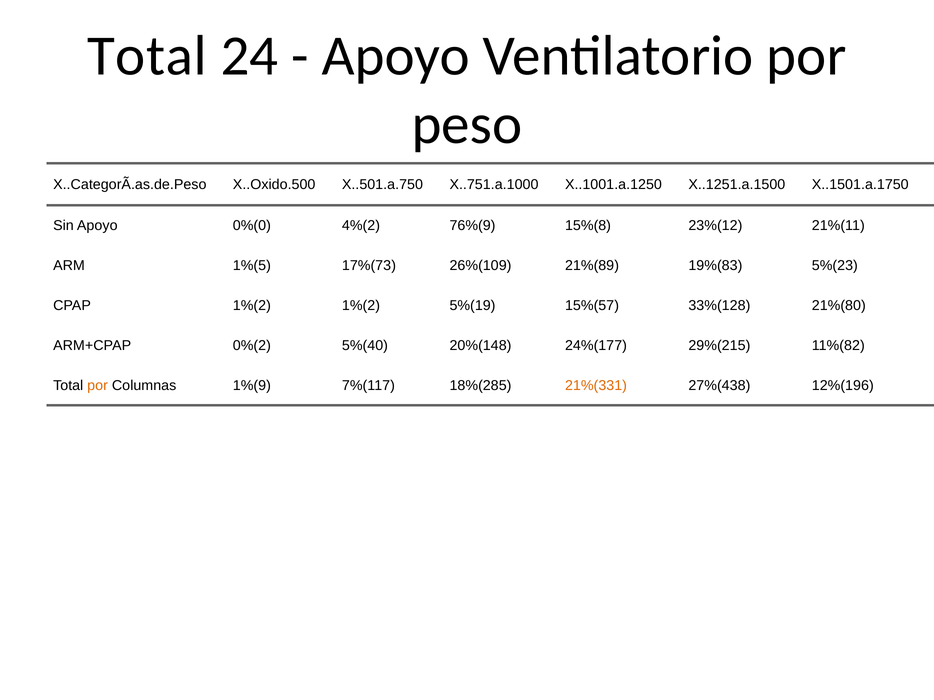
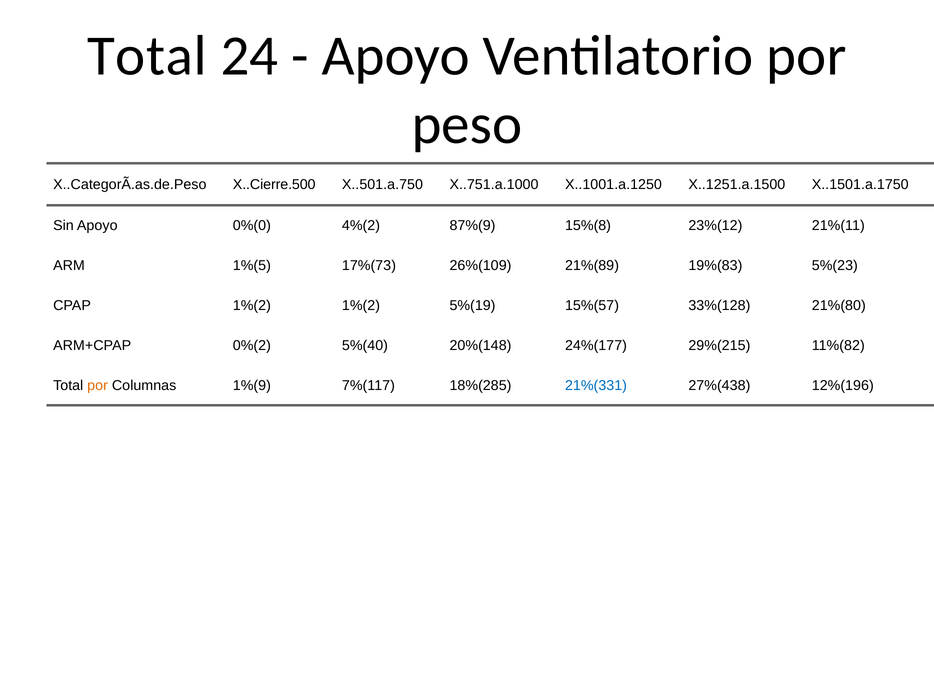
X..Oxido.500: X..Oxido.500 -> X..Cierre.500
76%(9: 76%(9 -> 87%(9
21%(331 colour: orange -> blue
